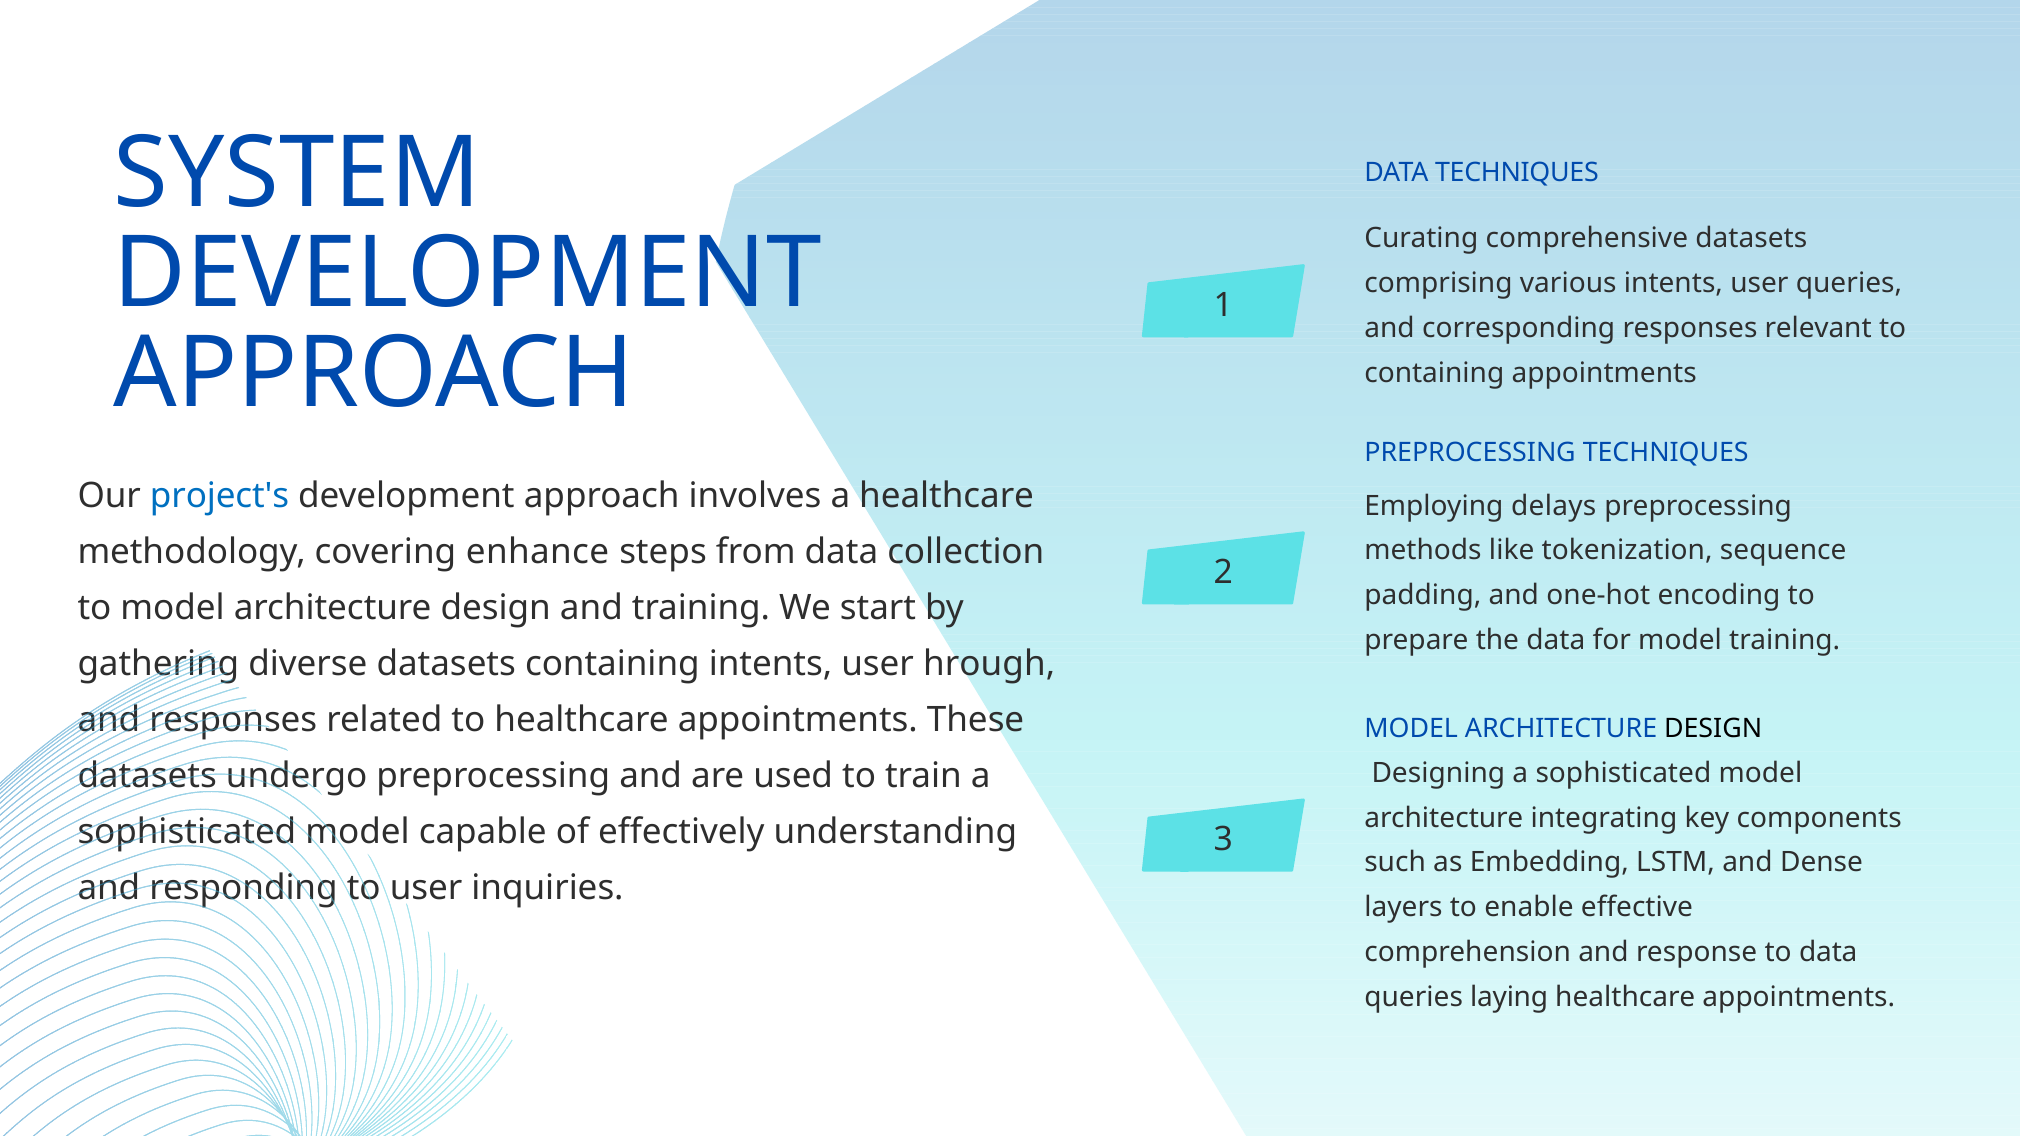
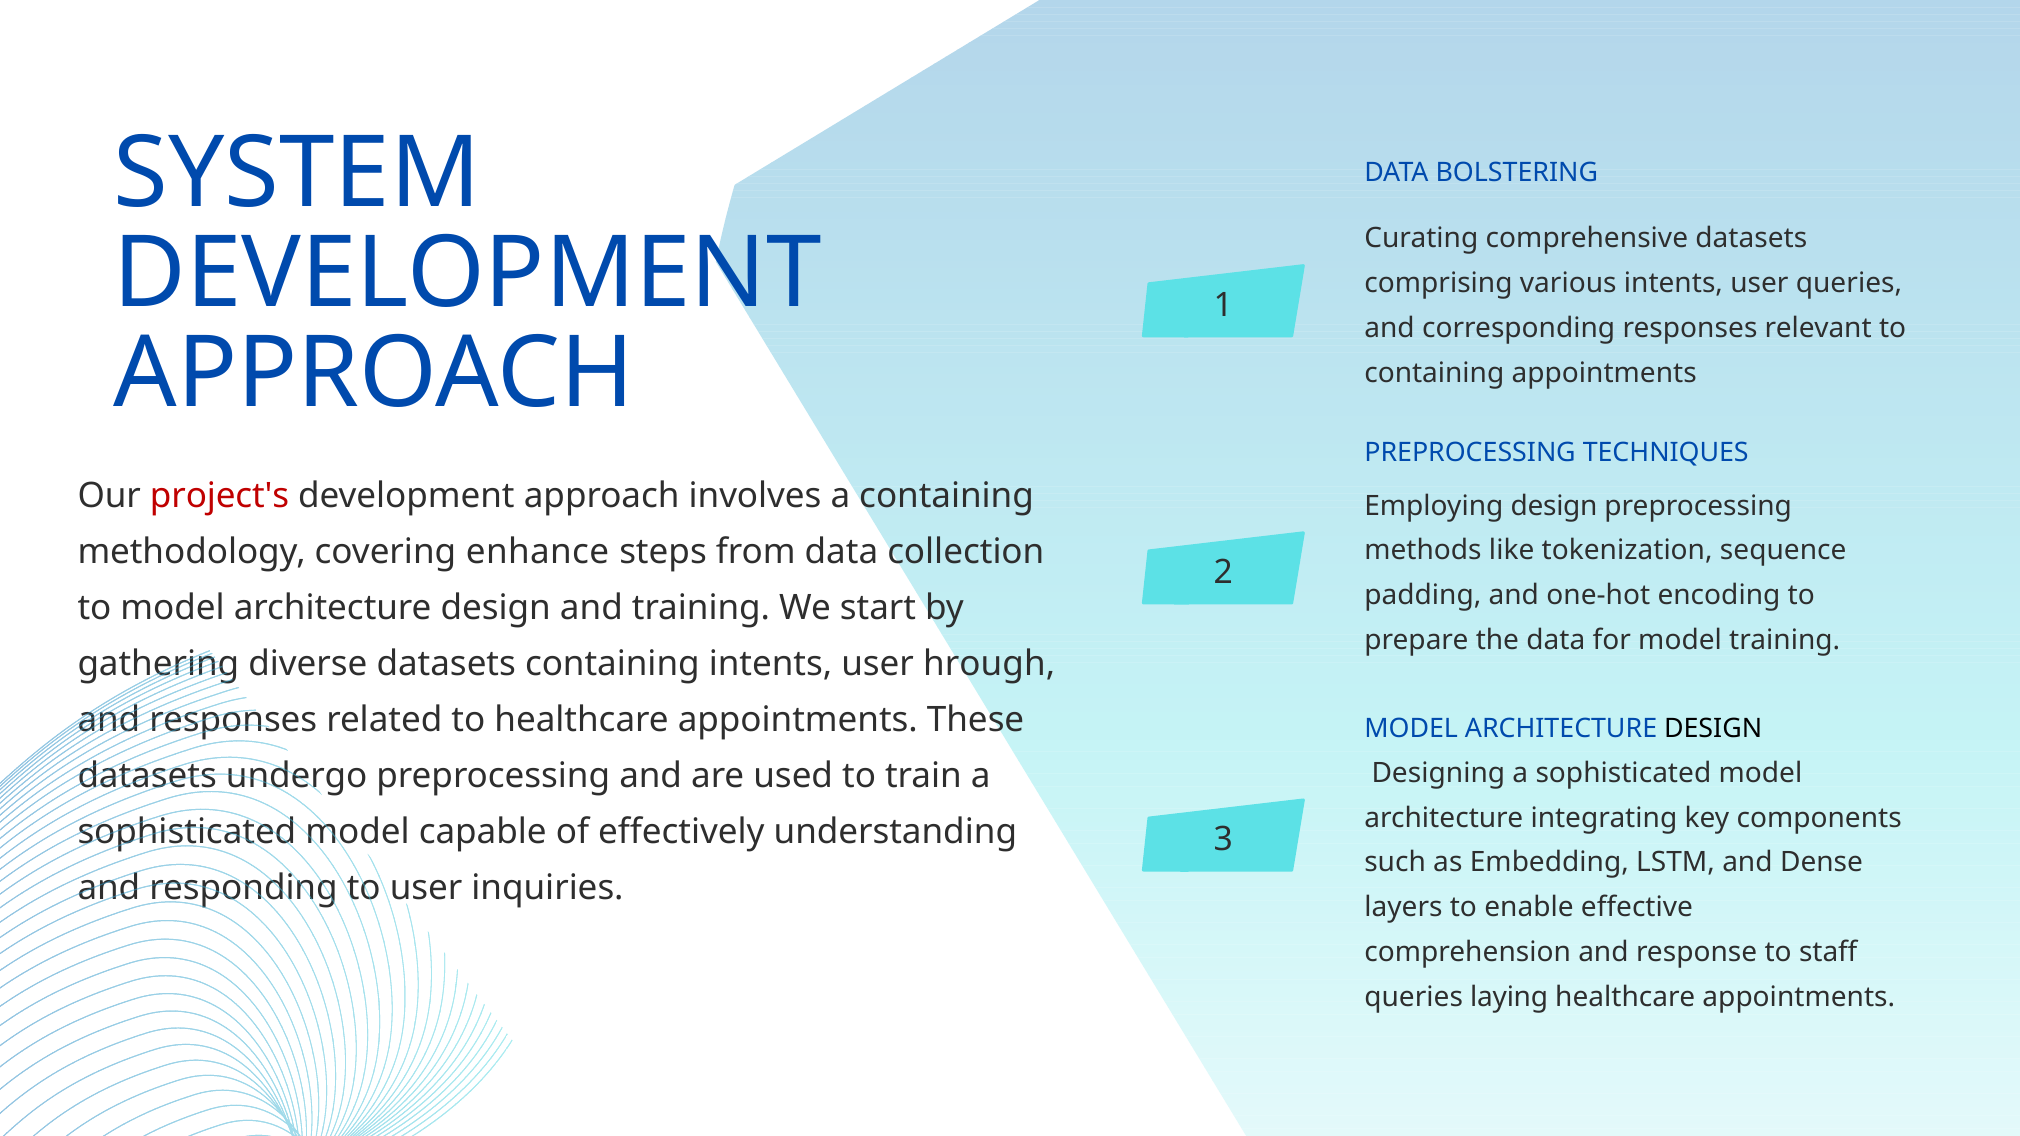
DATA TECHNIQUES: TECHNIQUES -> BOLSTERING
project's colour: blue -> red
a healthcare: healthcare -> containing
Employing delays: delays -> design
to data: data -> staff
